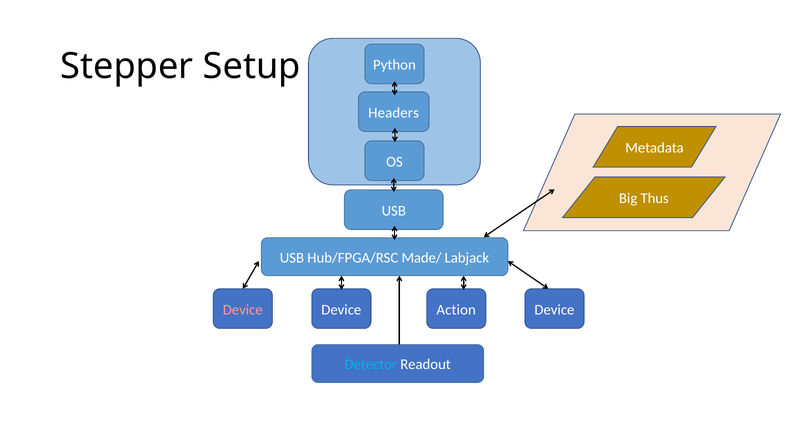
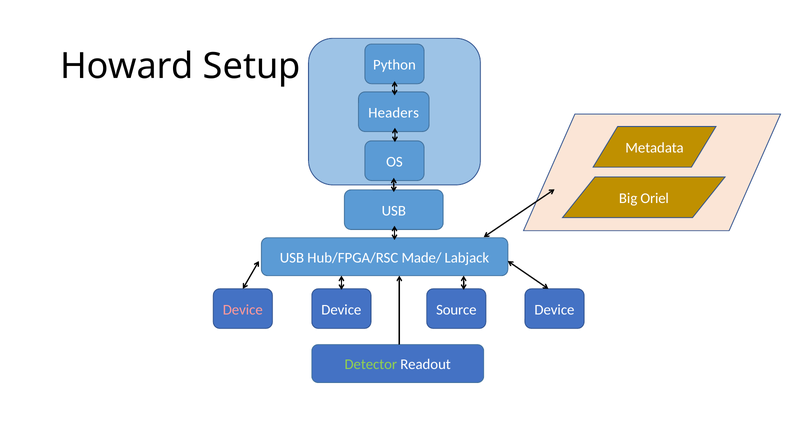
Stepper: Stepper -> Howard
Thus: Thus -> Oriel
Action: Action -> Source
Detector colour: light blue -> light green
